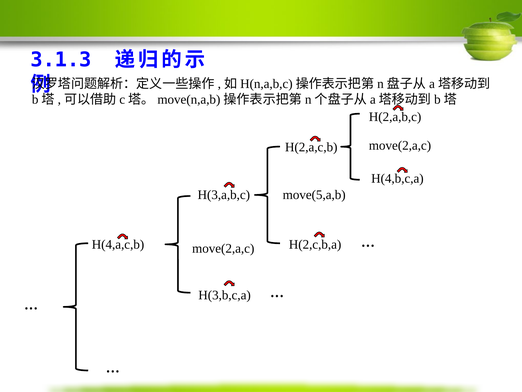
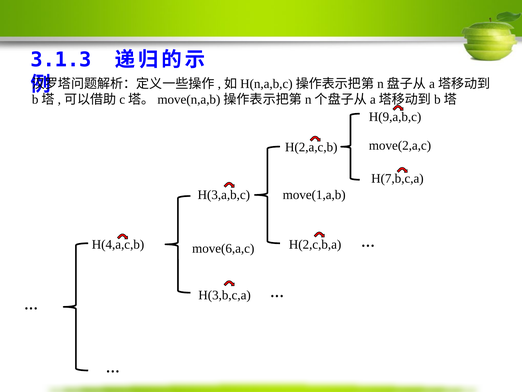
H(2,a,b,c: H(2,a,b,c -> H(9,a,b,c
H(4,b,c,a: H(4,b,c,a -> H(7,b,c,a
move(5,a,b: move(5,a,b -> move(1,a,b
move(2,a,c at (223, 248): move(2,a,c -> move(6,a,c
